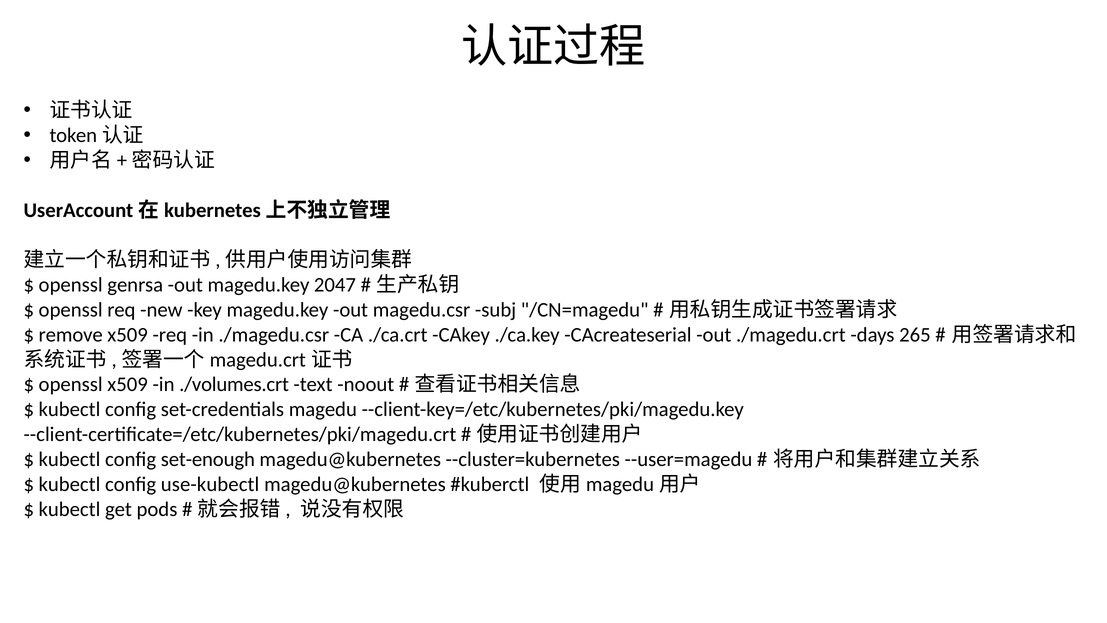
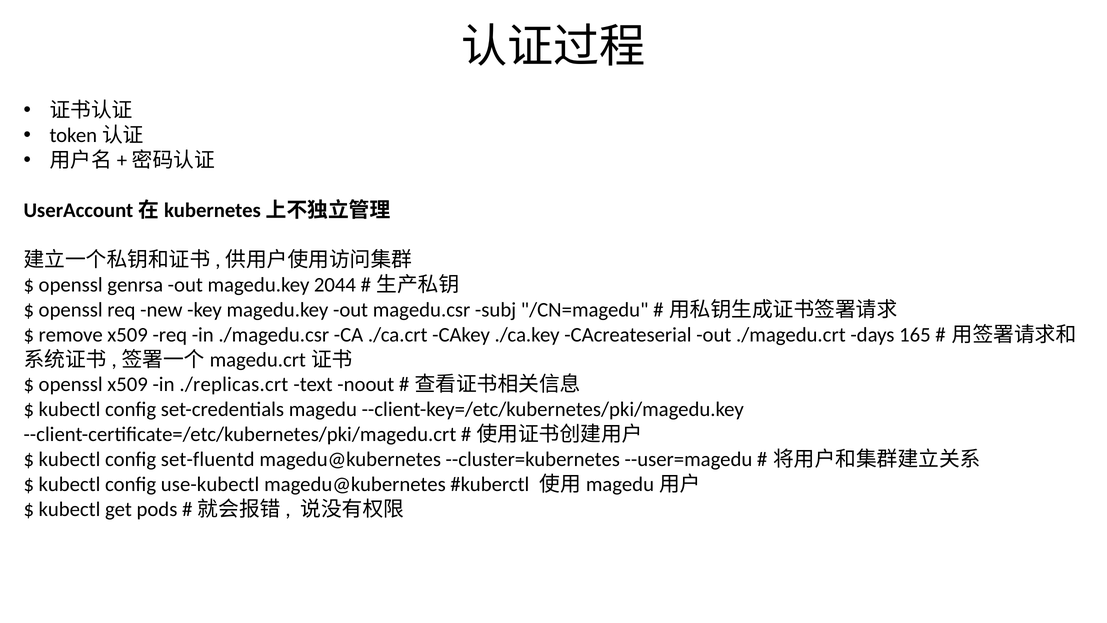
2047: 2047 -> 2044
265: 265 -> 165
./volumes.crt: ./volumes.crt -> ./replicas.crt
set-enough: set-enough -> set-fluentd
